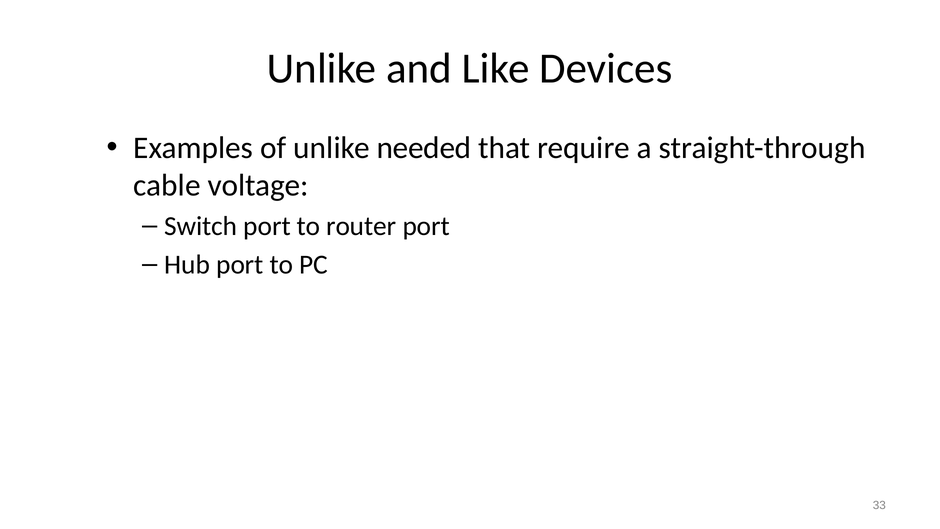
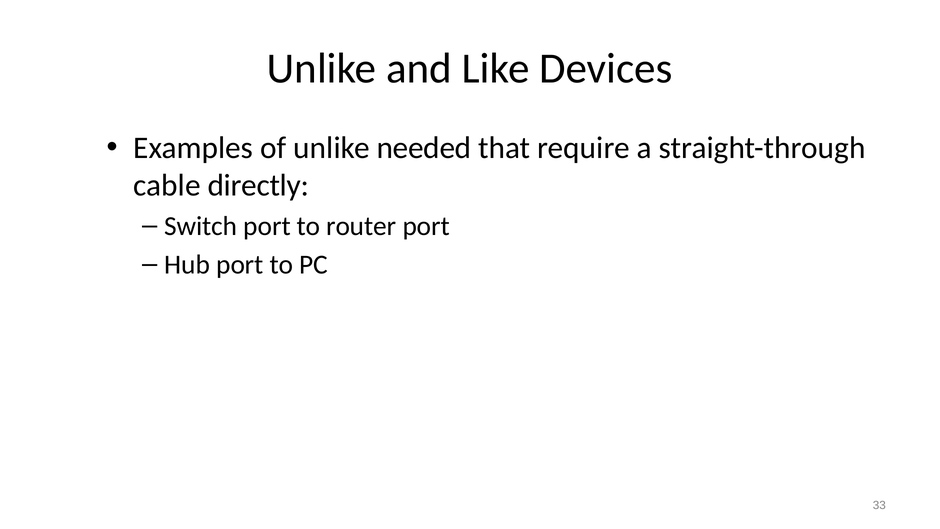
voltage: voltage -> directly
